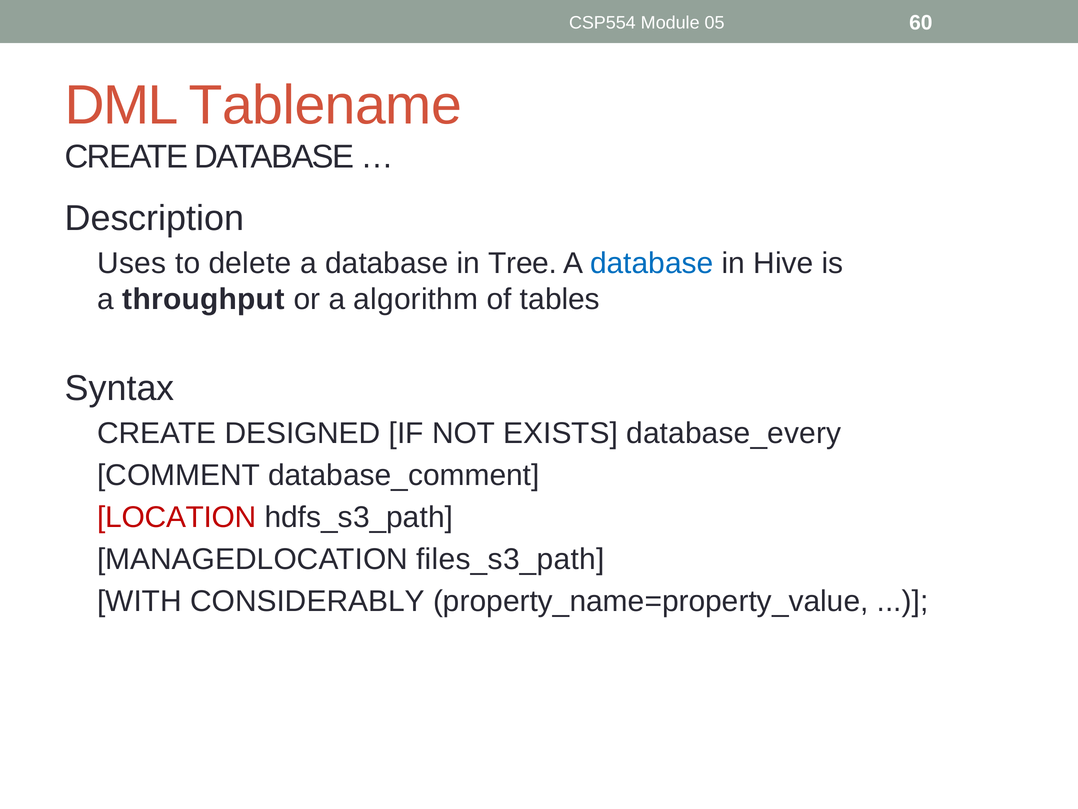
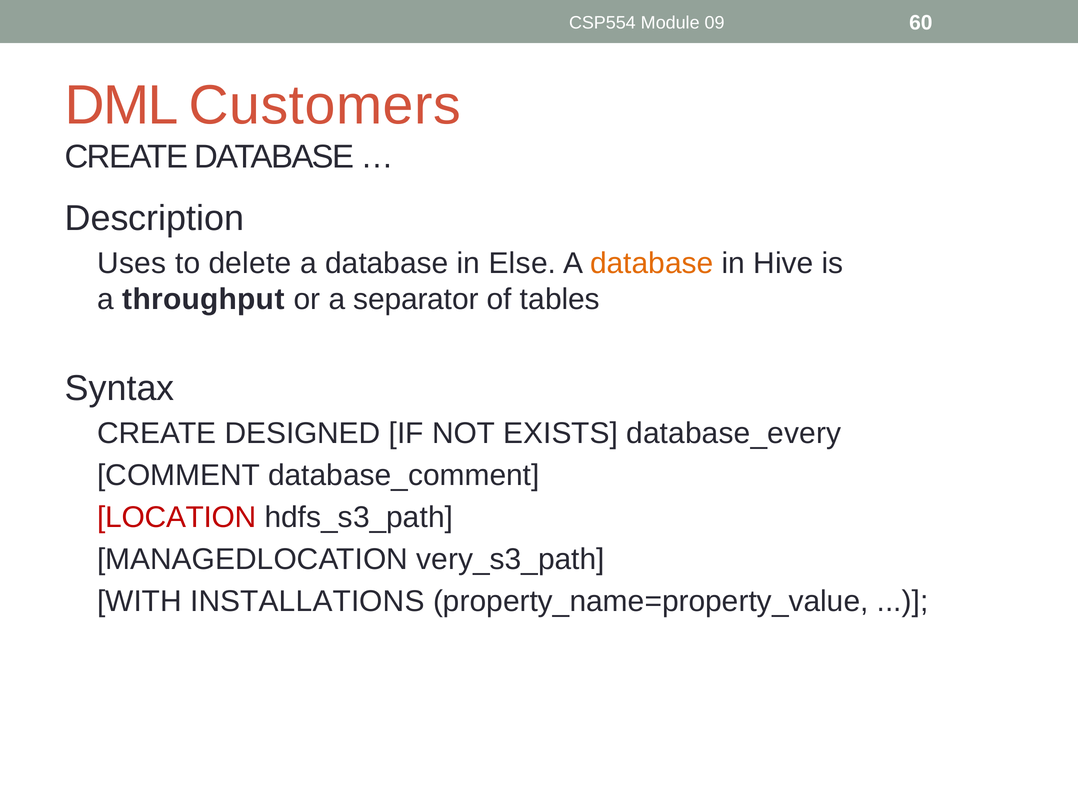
05: 05 -> 09
Tablename: Tablename -> Customers
Tree: Tree -> Else
database at (652, 263) colour: blue -> orange
algorithm: algorithm -> separator
files_s3_path: files_s3_path -> very_s3_path
CONSIDERABLY: CONSIDERABLY -> INSTALLATIONS
